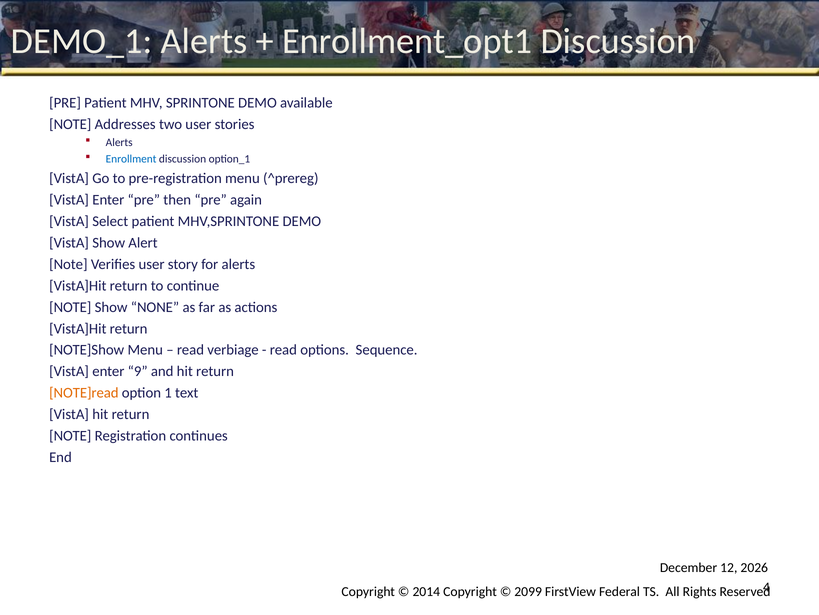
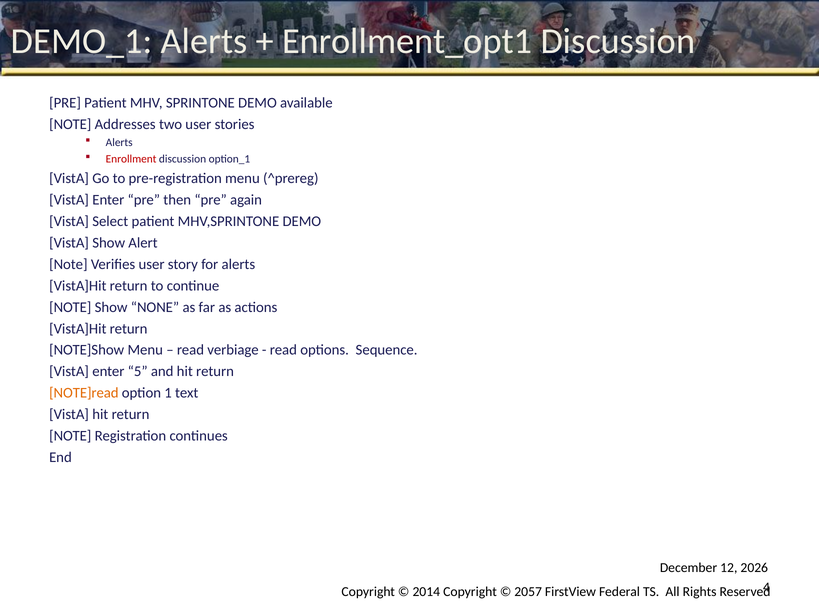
Enrollment colour: blue -> red
9: 9 -> 5
2099: 2099 -> 2057
